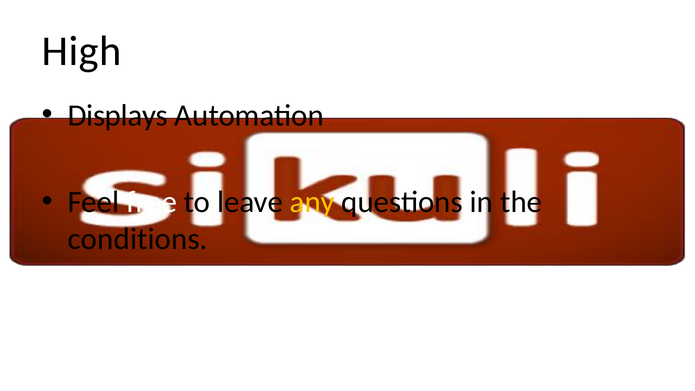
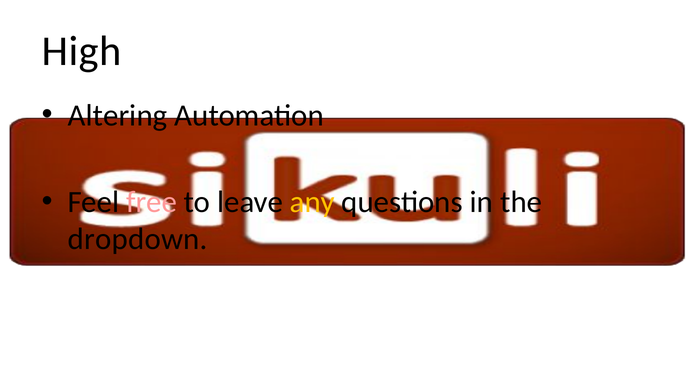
Displays: Displays -> Altering
free colour: white -> pink
conditions: conditions -> dropdown
